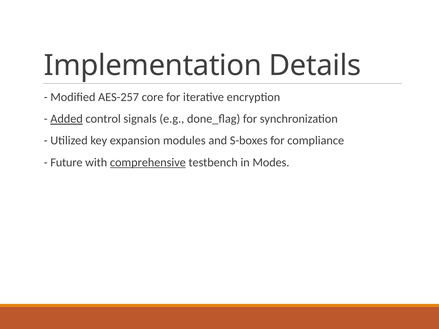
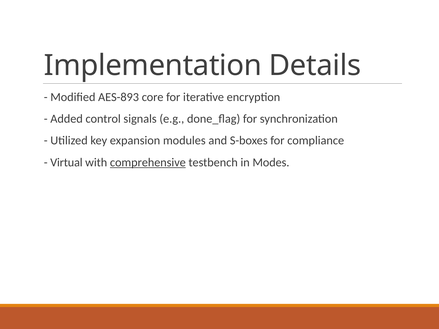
AES-257: AES-257 -> AES-893
Added underline: present -> none
Future: Future -> Virtual
